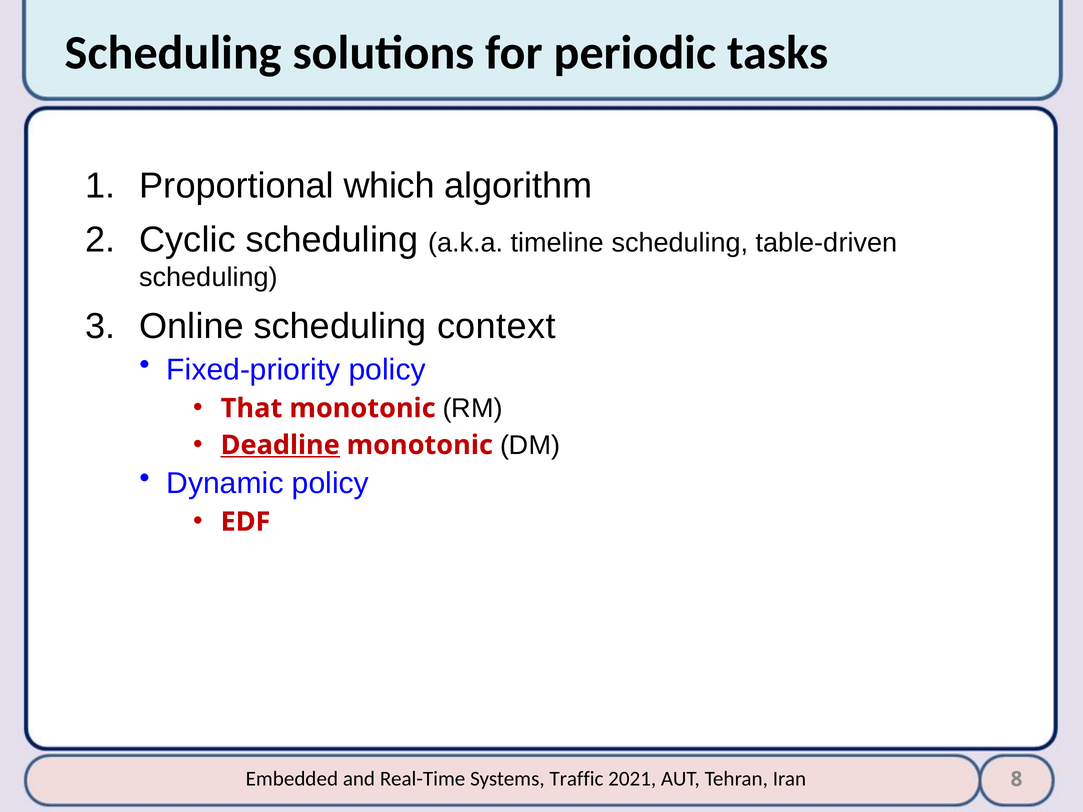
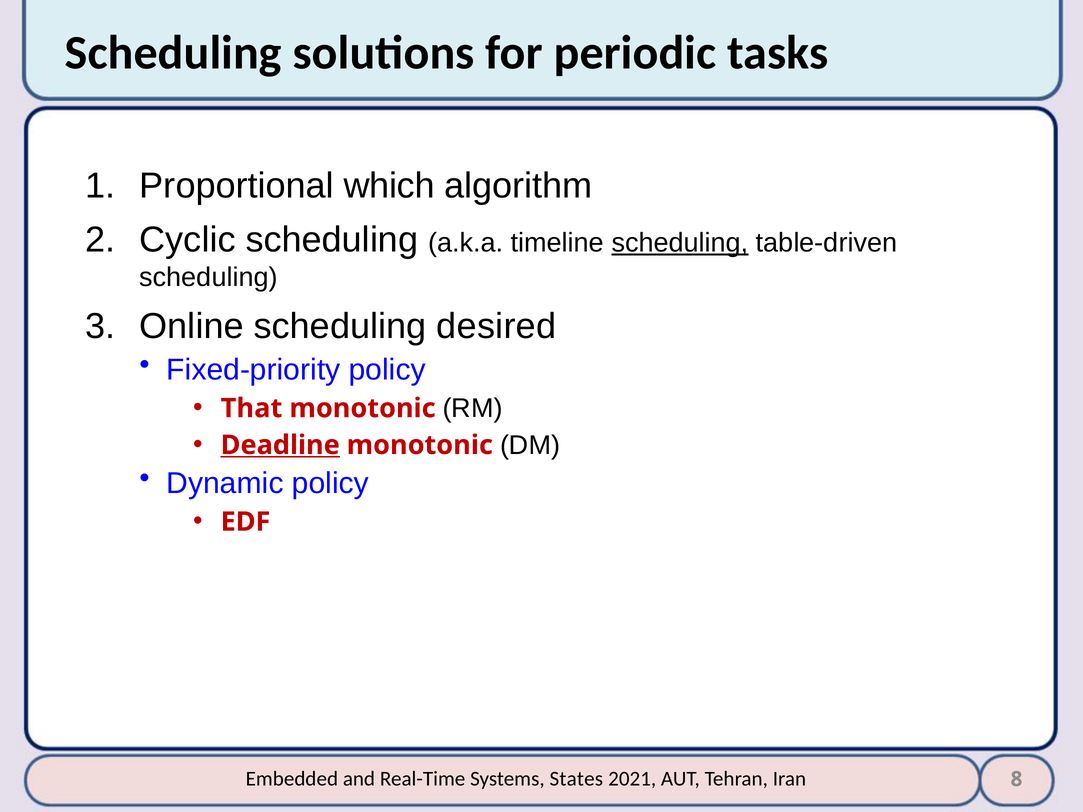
scheduling at (680, 243) underline: none -> present
context: context -> desired
Traffic: Traffic -> States
